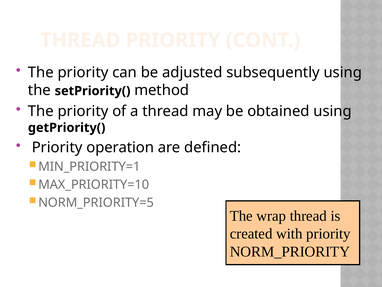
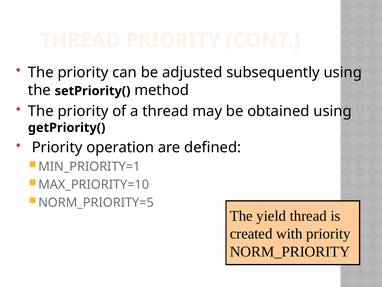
wrap: wrap -> yield
